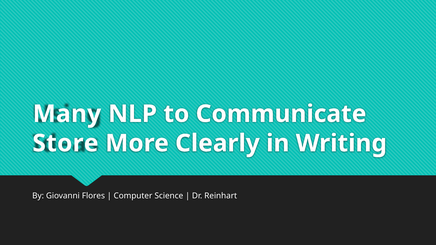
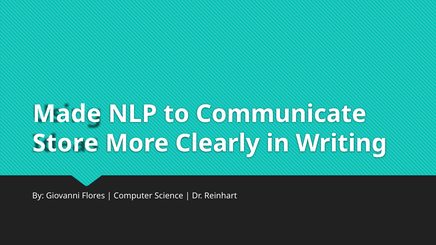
Many: Many -> Made
